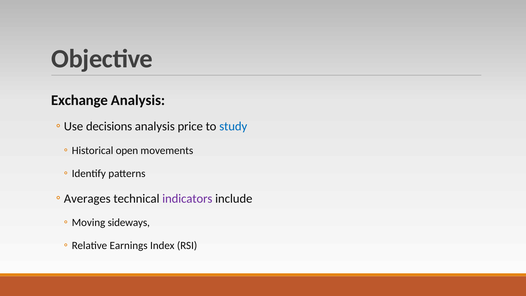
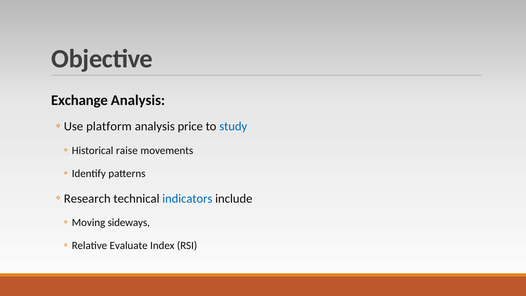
decisions: decisions -> platform
open: open -> raise
Averages: Averages -> Research
indicators colour: purple -> blue
Earnings: Earnings -> Evaluate
